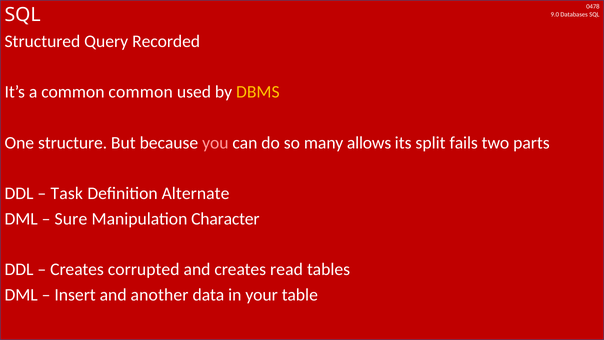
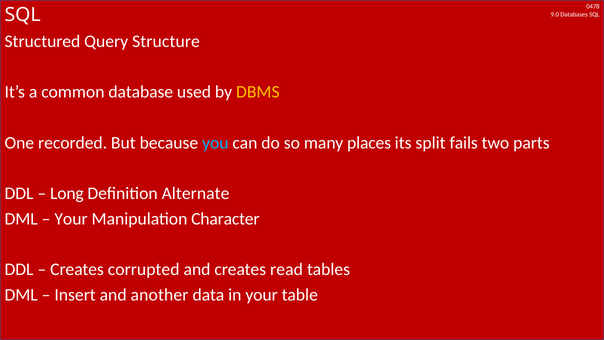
Recorded: Recorded -> Structure
common common: common -> database
structure: structure -> recorded
you colour: pink -> light blue
allows: allows -> places
Task: Task -> Long
Sure at (71, 219): Sure -> Your
